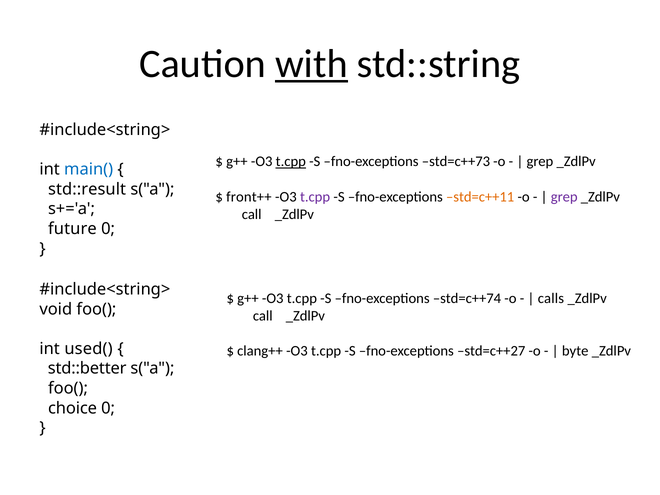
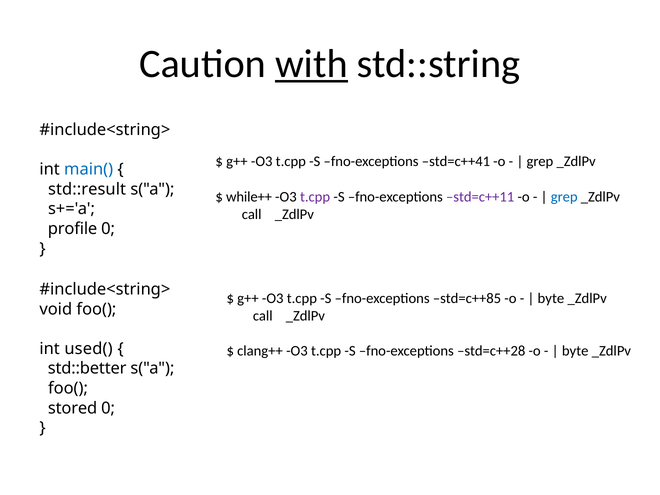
t.cpp at (291, 162) underline: present -> none
std=c++73: std=c++73 -> std=c++41
front++: front++ -> while++
std=c++11 colour: orange -> purple
grep at (564, 197) colour: purple -> blue
future: future -> profile
std=c++74: std=c++74 -> std=c++85
calls at (551, 298): calls -> byte
std=c++27: std=c++27 -> std=c++28
choice: choice -> stored
